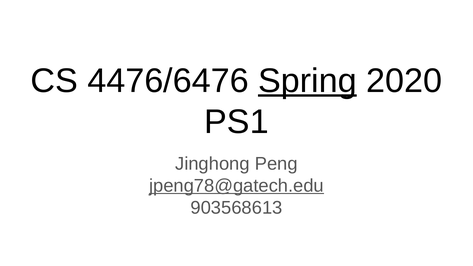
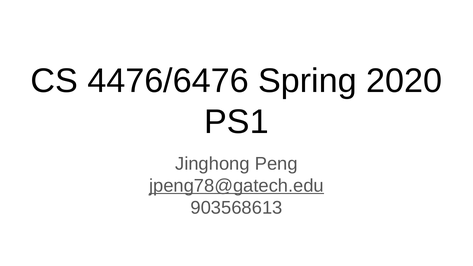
Spring underline: present -> none
